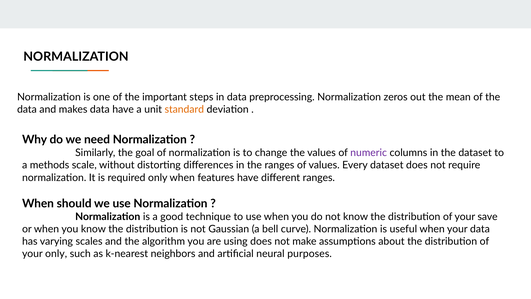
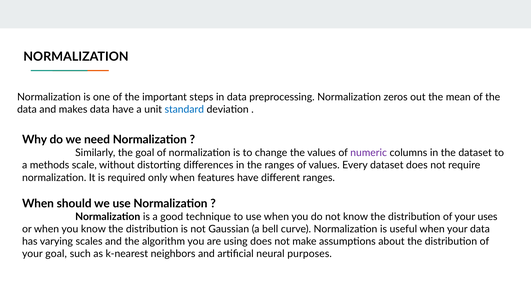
standard colour: orange -> blue
save: save -> uses
your only: only -> goal
